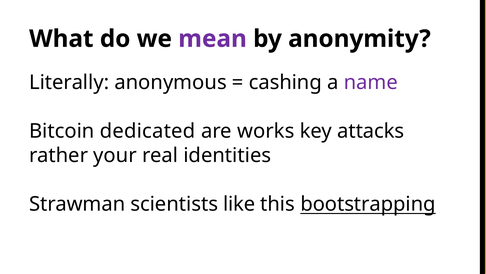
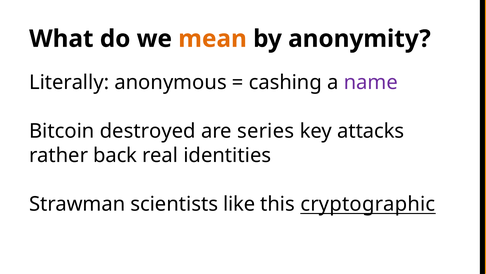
mean colour: purple -> orange
dedicated: dedicated -> destroyed
works: works -> series
your: your -> back
bootstrapping: bootstrapping -> cryptographic
